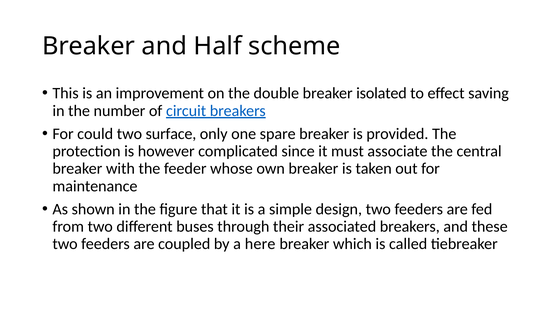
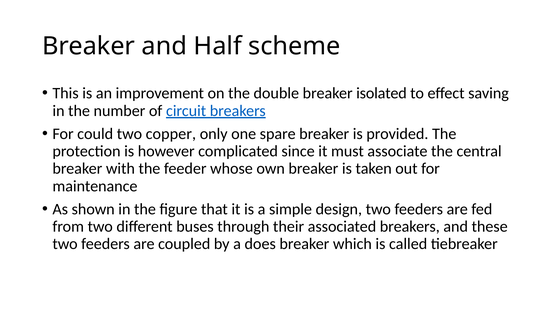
surface: surface -> copper
here: here -> does
